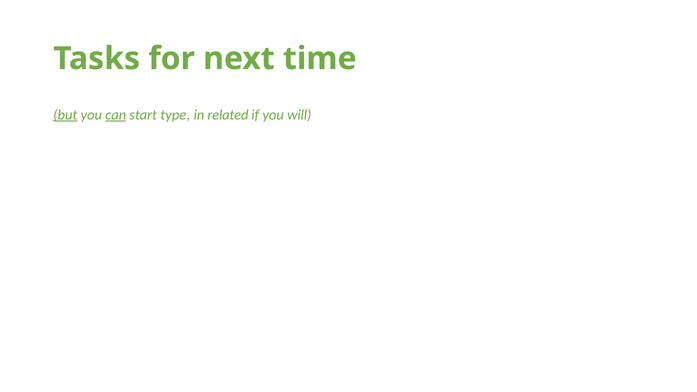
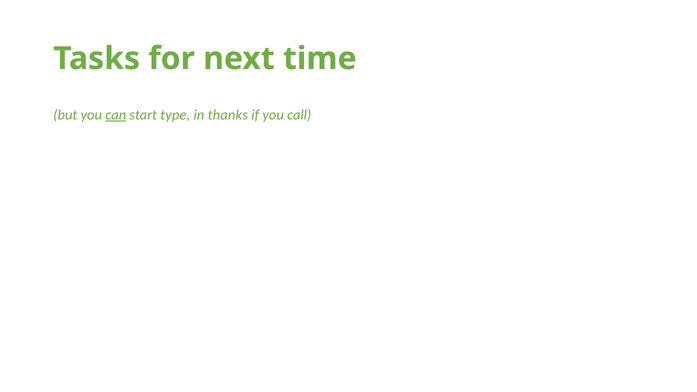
but underline: present -> none
related: related -> thanks
will: will -> call
